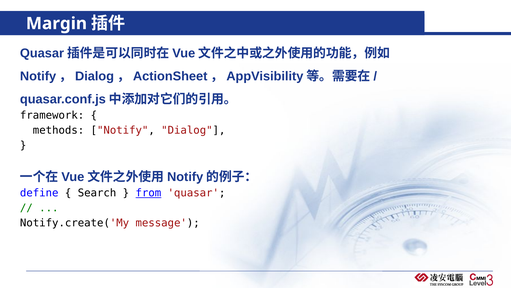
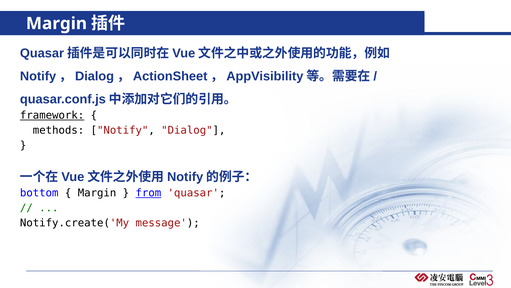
framework underline: none -> present
define: define -> bottom
Search at (97, 193): Search -> Margin
